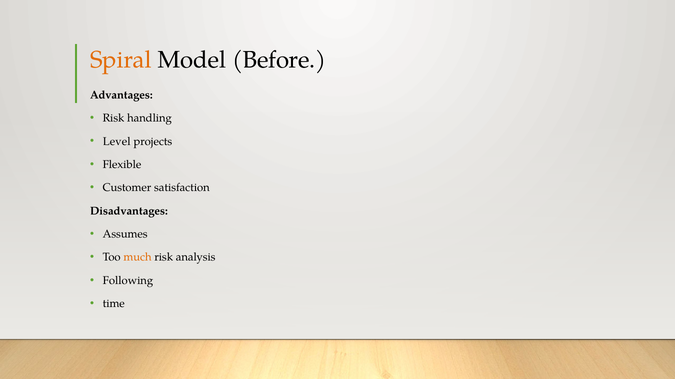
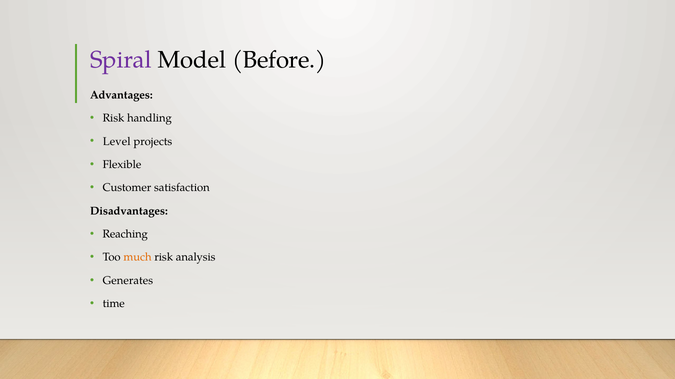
Spiral colour: orange -> purple
Assumes: Assumes -> Reaching
Following: Following -> Generates
